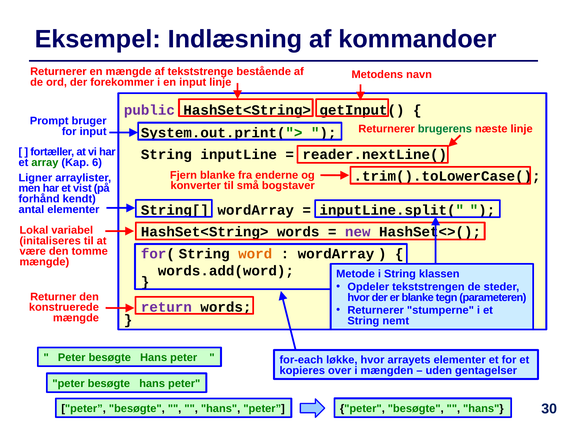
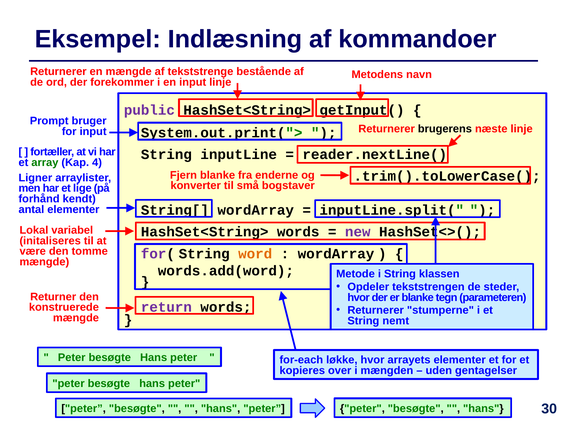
brugerens colour: green -> black
6: 6 -> 4
vist: vist -> lige
